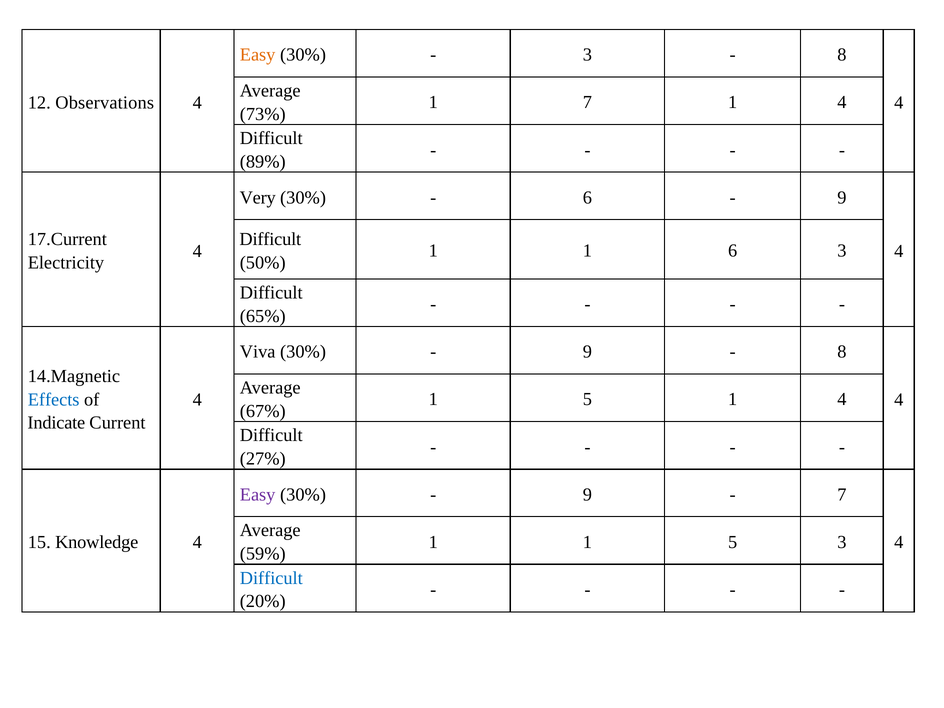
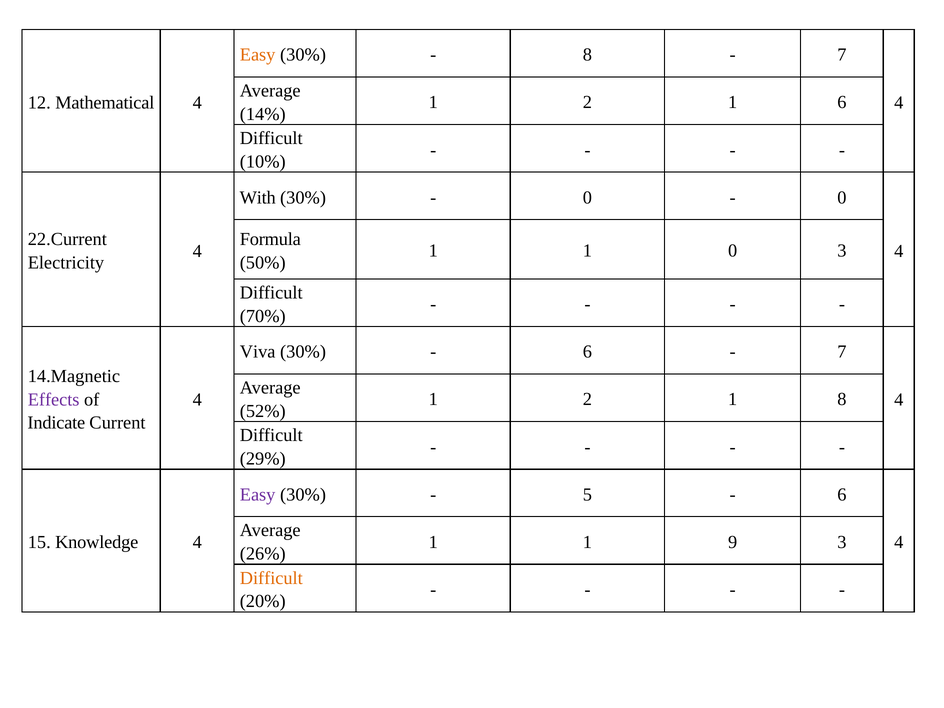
3 at (587, 55): 3 -> 8
8 at (842, 55): 8 -> 7
7 at (587, 102): 7 -> 2
4 at (842, 102): 4 -> 6
Observations: Observations -> Mathematical
73%: 73% -> 14%
89%: 89% -> 10%
Very: Very -> With
6 at (587, 197): 6 -> 0
9 at (842, 197): 9 -> 0
Difficult at (270, 239): Difficult -> Formula
17.Current: 17.Current -> 22.Current
1 6: 6 -> 0
65%: 65% -> 70%
9 at (587, 352): 9 -> 6
8 at (842, 352): 8 -> 7
5 at (587, 399): 5 -> 2
4 at (842, 399): 4 -> 8
Effects colour: blue -> purple
67%: 67% -> 52%
27%: 27% -> 29%
9 at (587, 495): 9 -> 5
7 at (842, 495): 7 -> 6
1 1 5: 5 -> 9
59%: 59% -> 26%
Difficult at (271, 578) colour: blue -> orange
